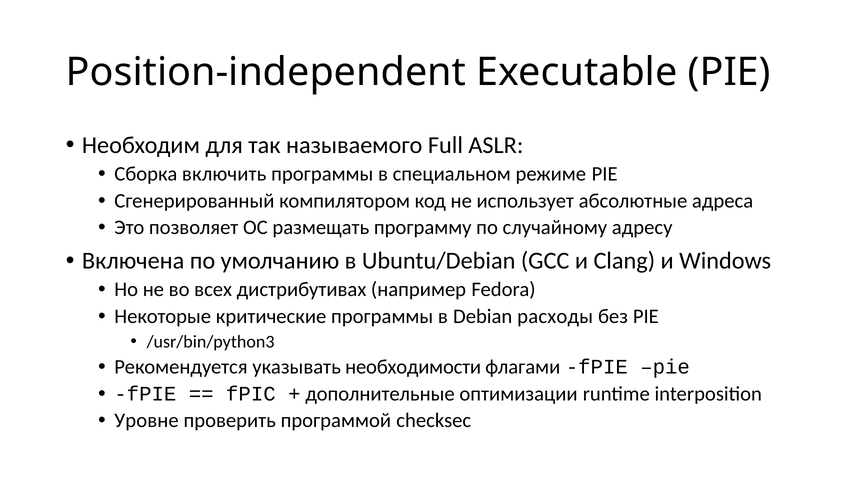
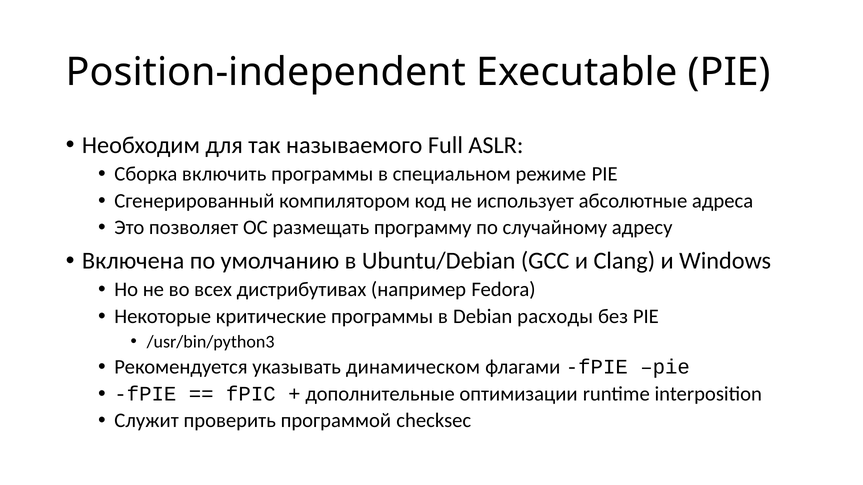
необходимости: необходимости -> динамическом
Уровне: Уровне -> Служит
